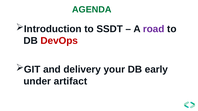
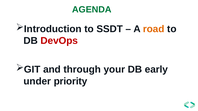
road colour: purple -> orange
delivery: delivery -> through
artifact: artifact -> priority
